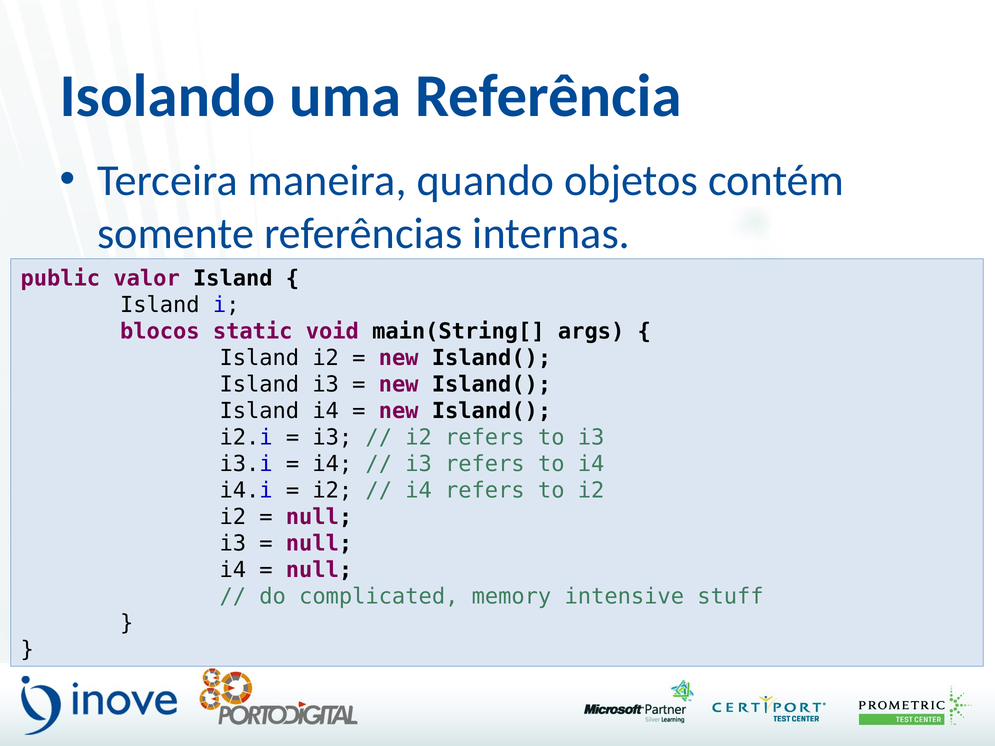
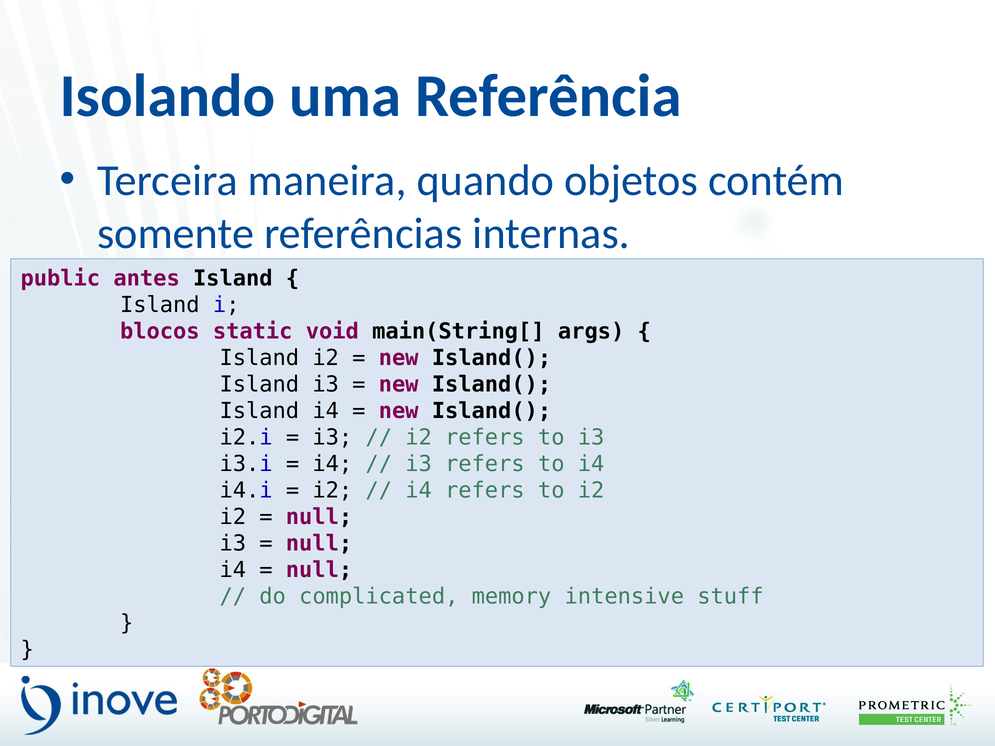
valor: valor -> antes
